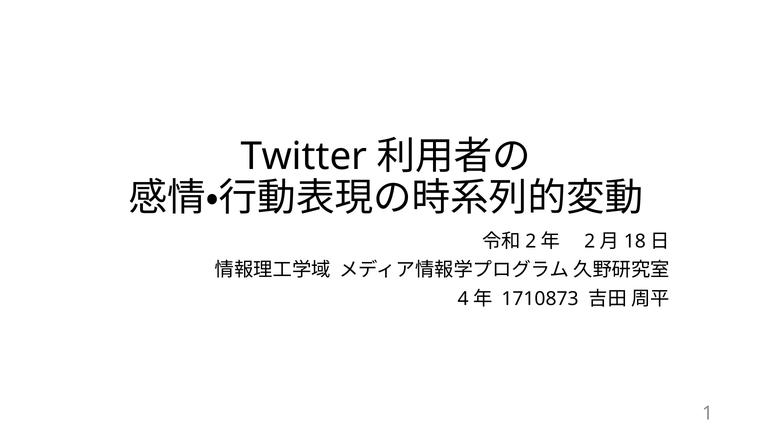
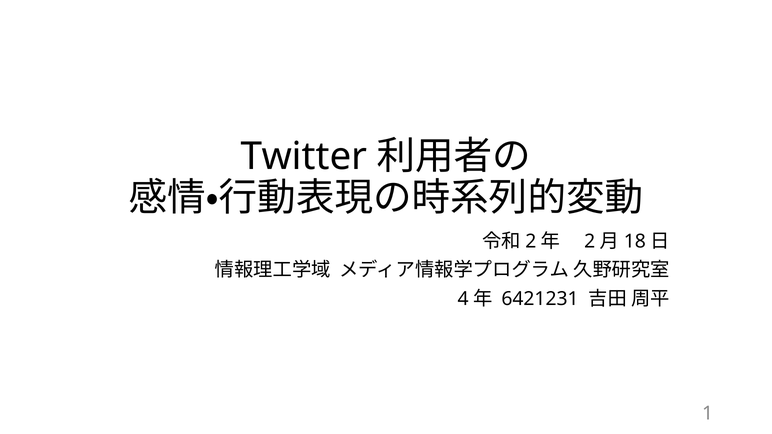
1710873: 1710873 -> 6421231
